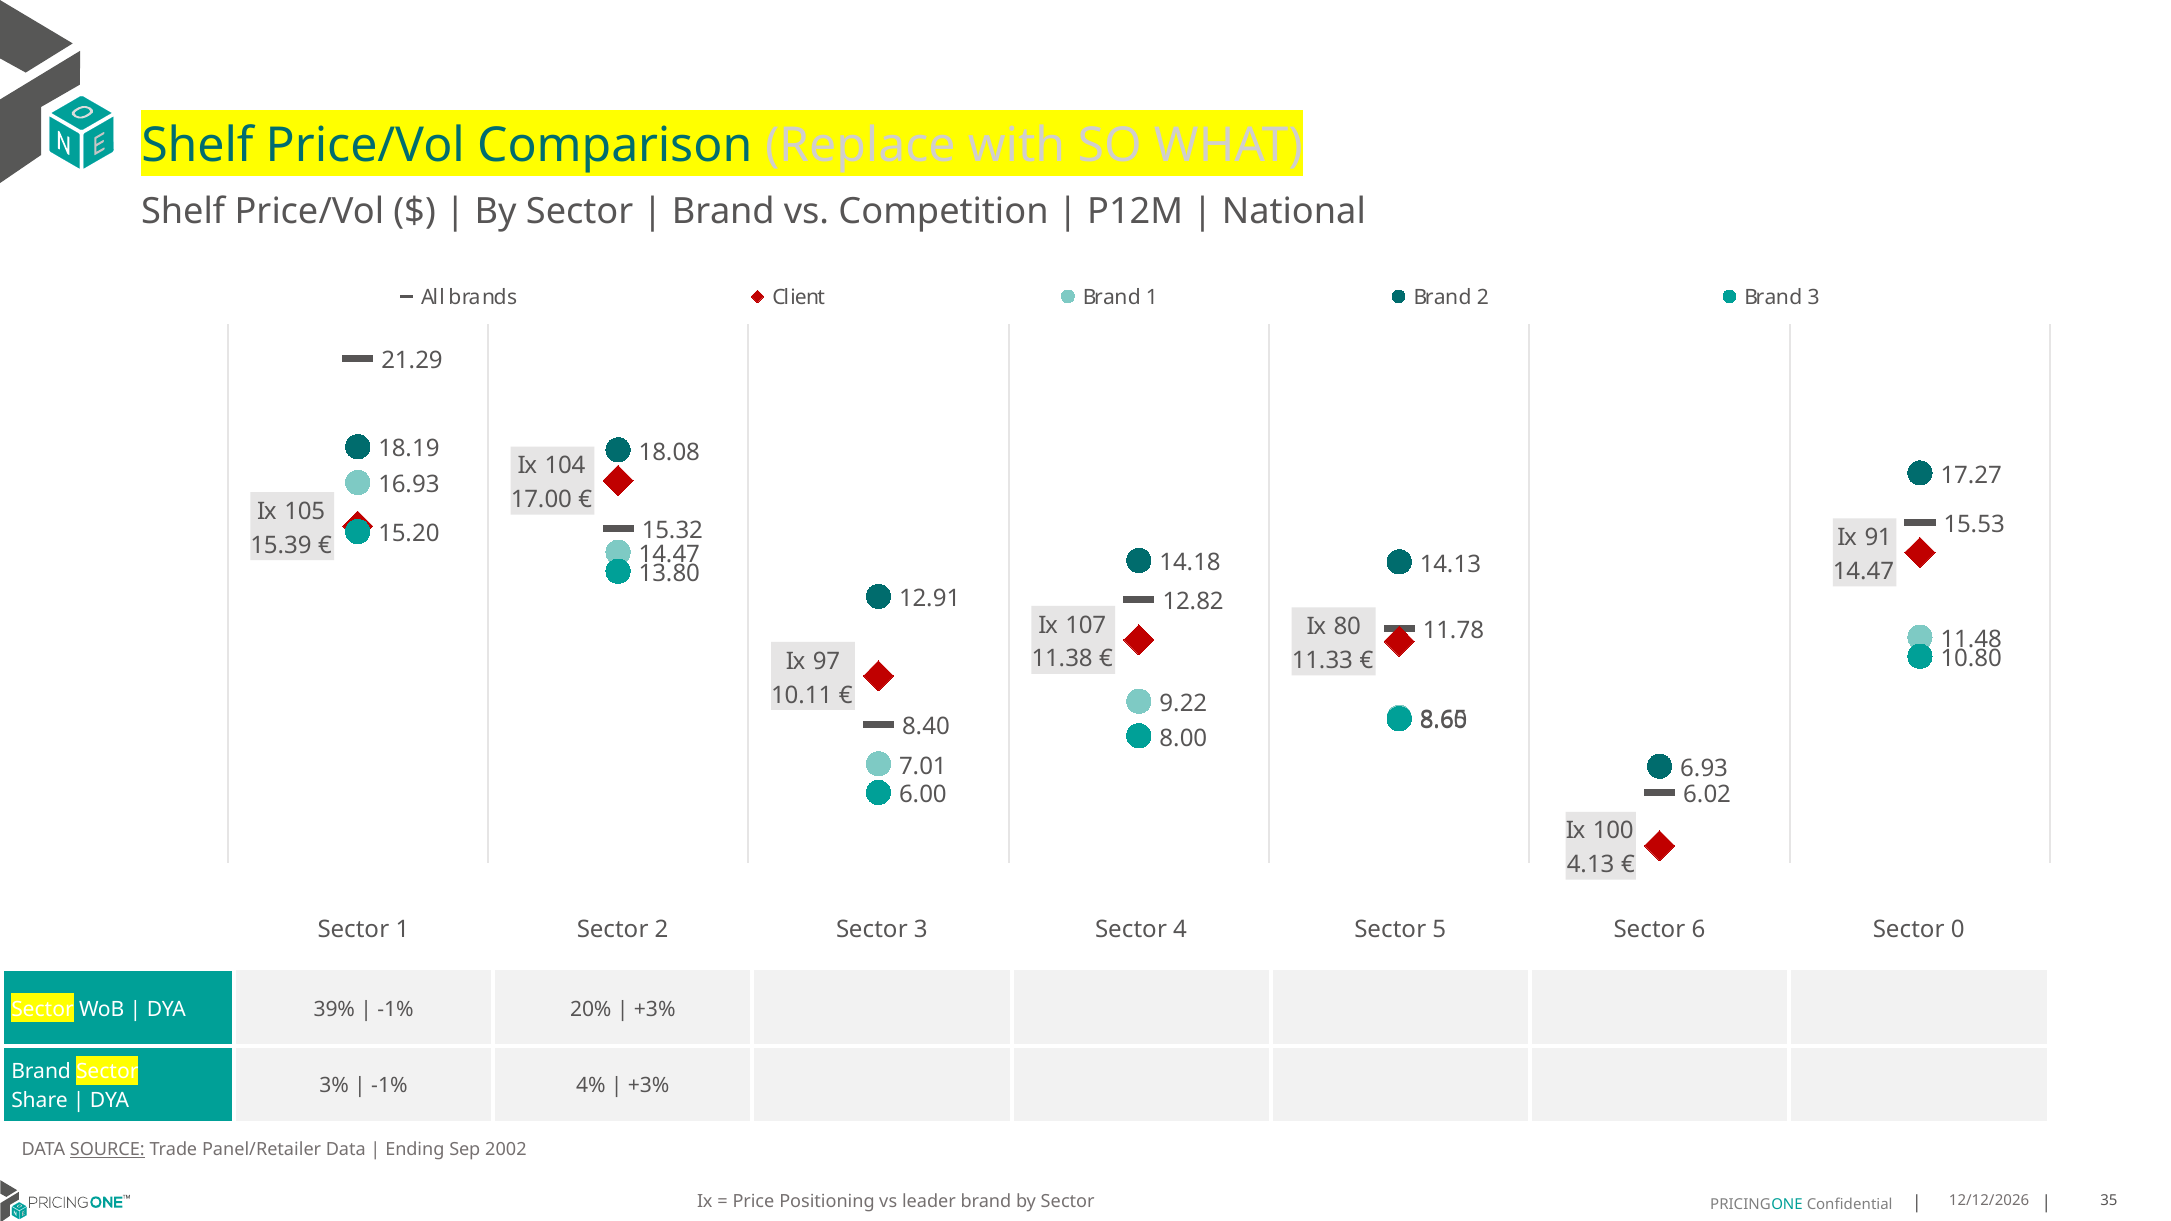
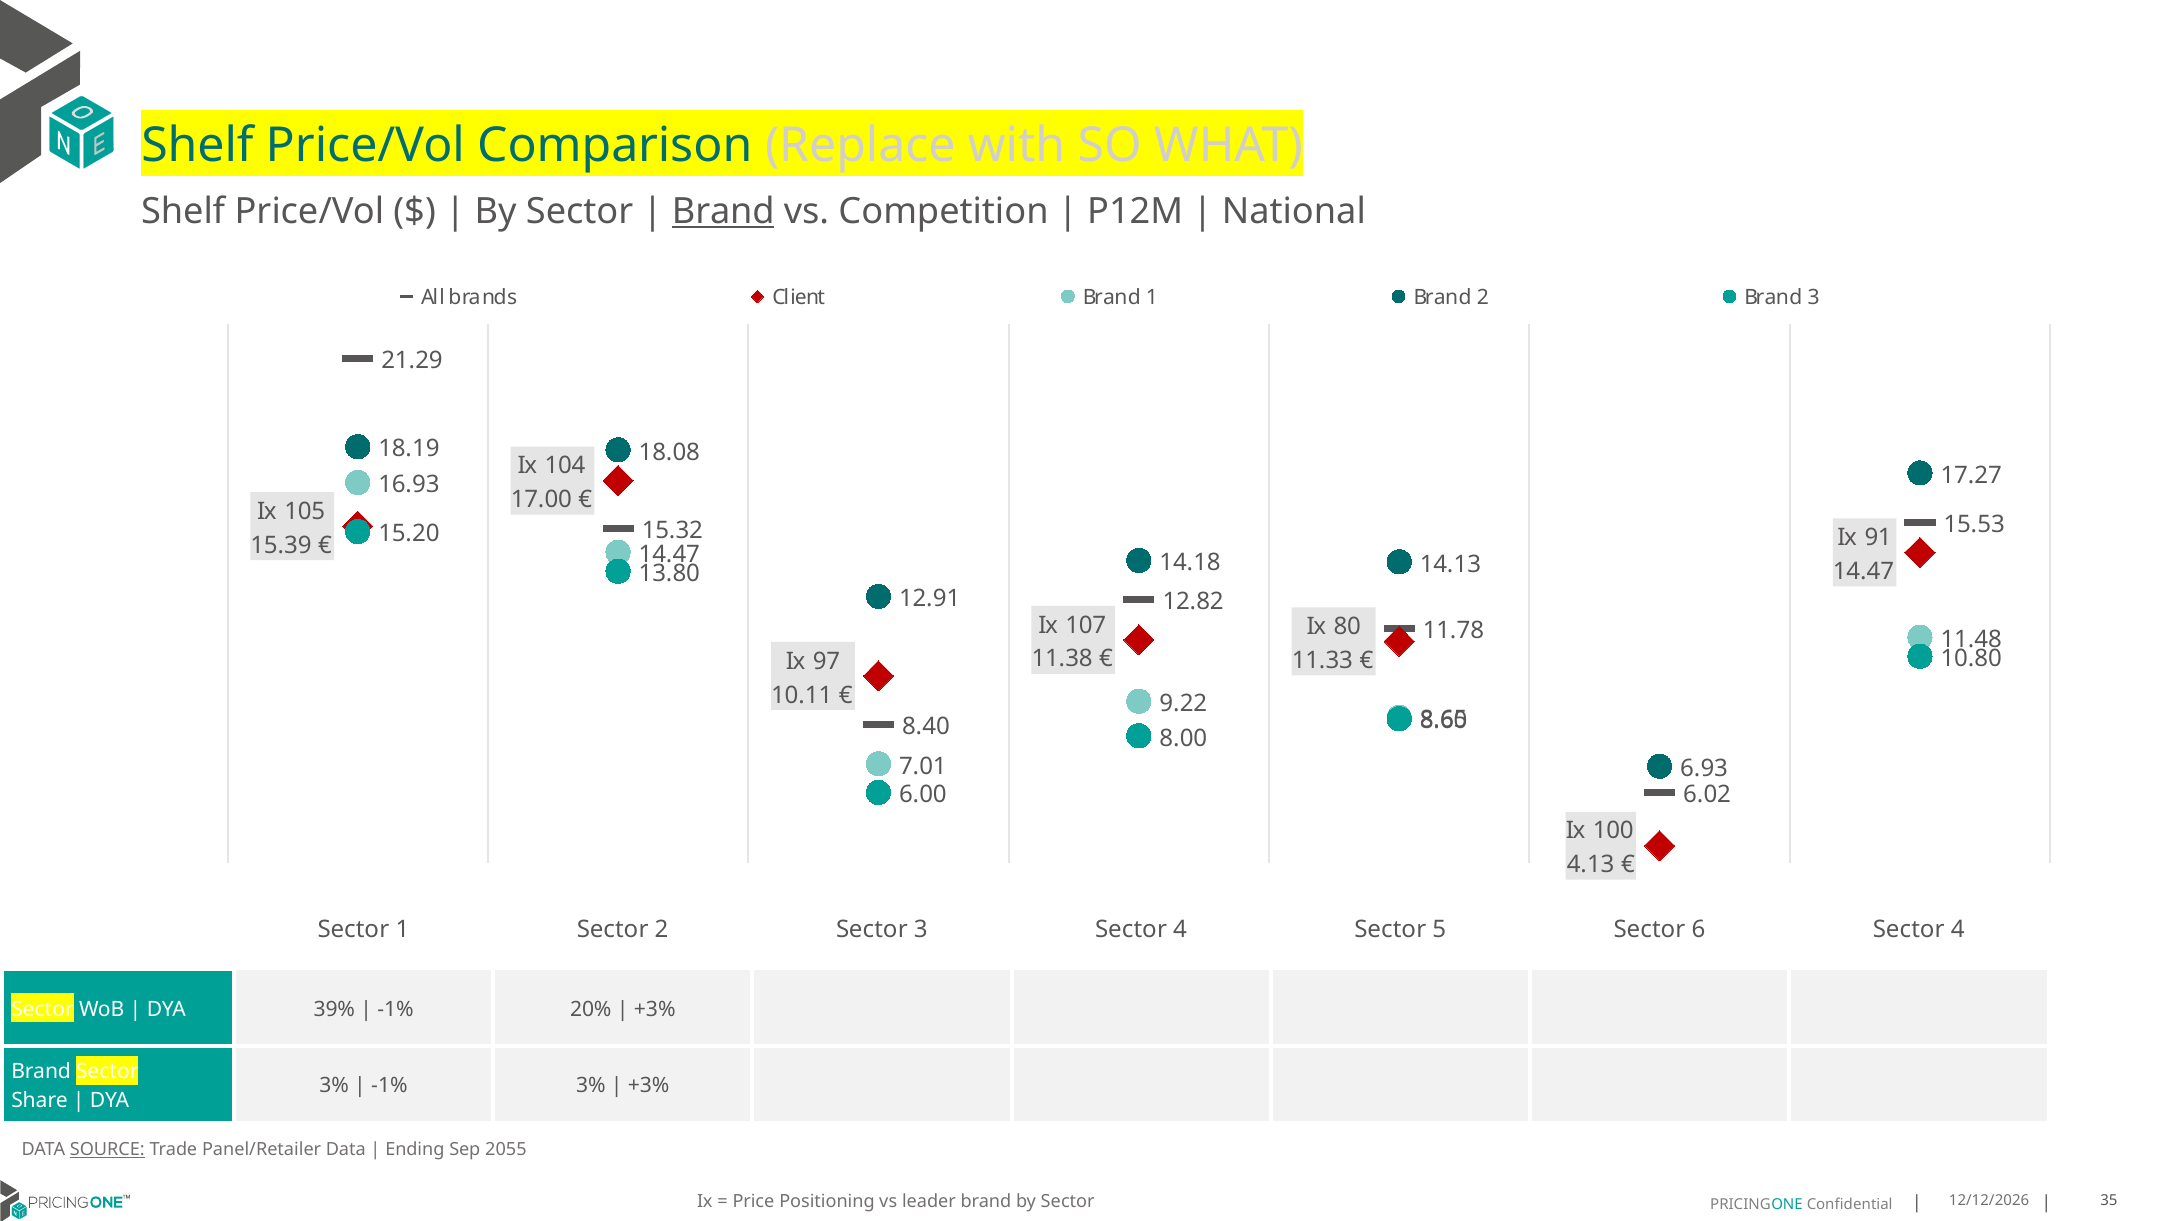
Brand at (723, 212) underline: none -> present
6 Sector 0: 0 -> 4
-1% 4%: 4% -> 3%
2002: 2002 -> 2055
